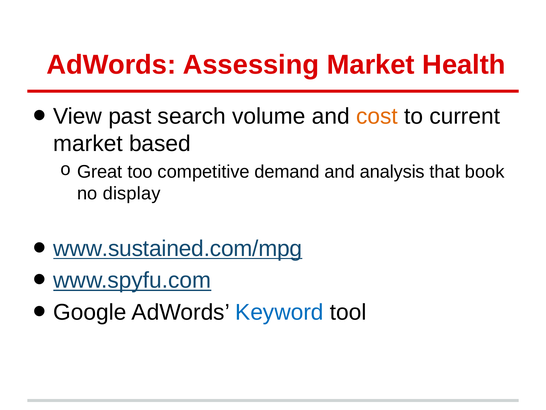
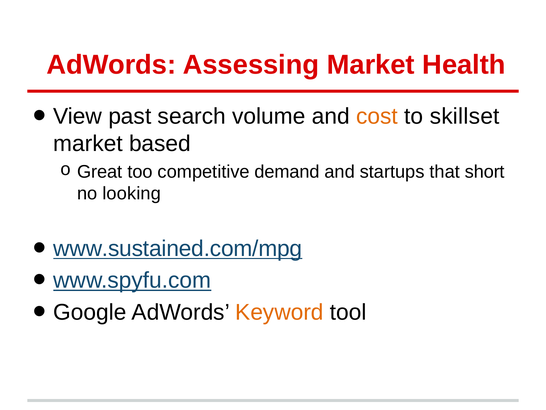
current: current -> skillset
analysis: analysis -> startups
book: book -> short
display: display -> looking
Keyword colour: blue -> orange
